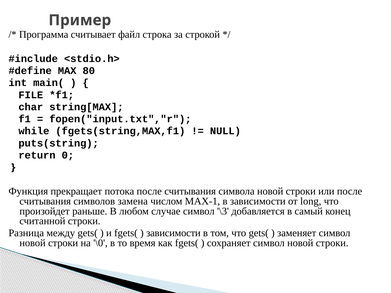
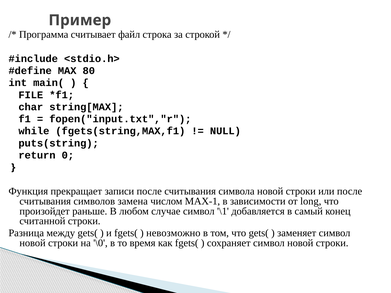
потока: потока -> записи
\3: \3 -> \1
зависимости at (173, 233): зависимости -> невозможно
